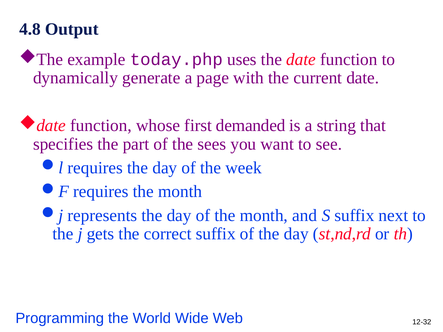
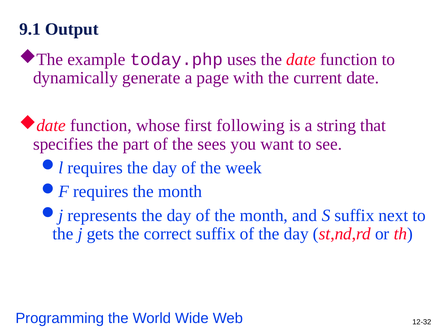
4.8: 4.8 -> 9.1
demanded: demanded -> following
